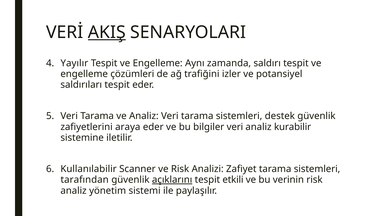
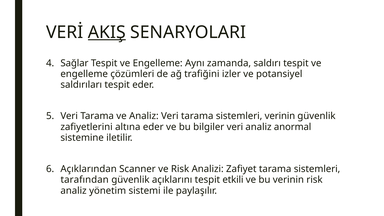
Yayılır: Yayılır -> Sağlar
sistemleri destek: destek -> verinin
araya: araya -> altına
kurabilir: kurabilir -> anormal
Kullanılabilir: Kullanılabilir -> Açıklarından
açıklarını underline: present -> none
